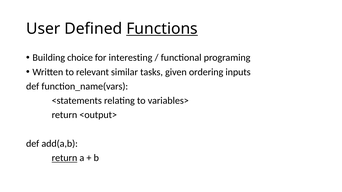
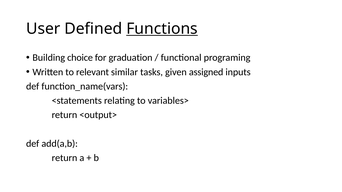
interesting: interesting -> graduation
ordering: ordering -> assigned
return at (64, 158) underline: present -> none
